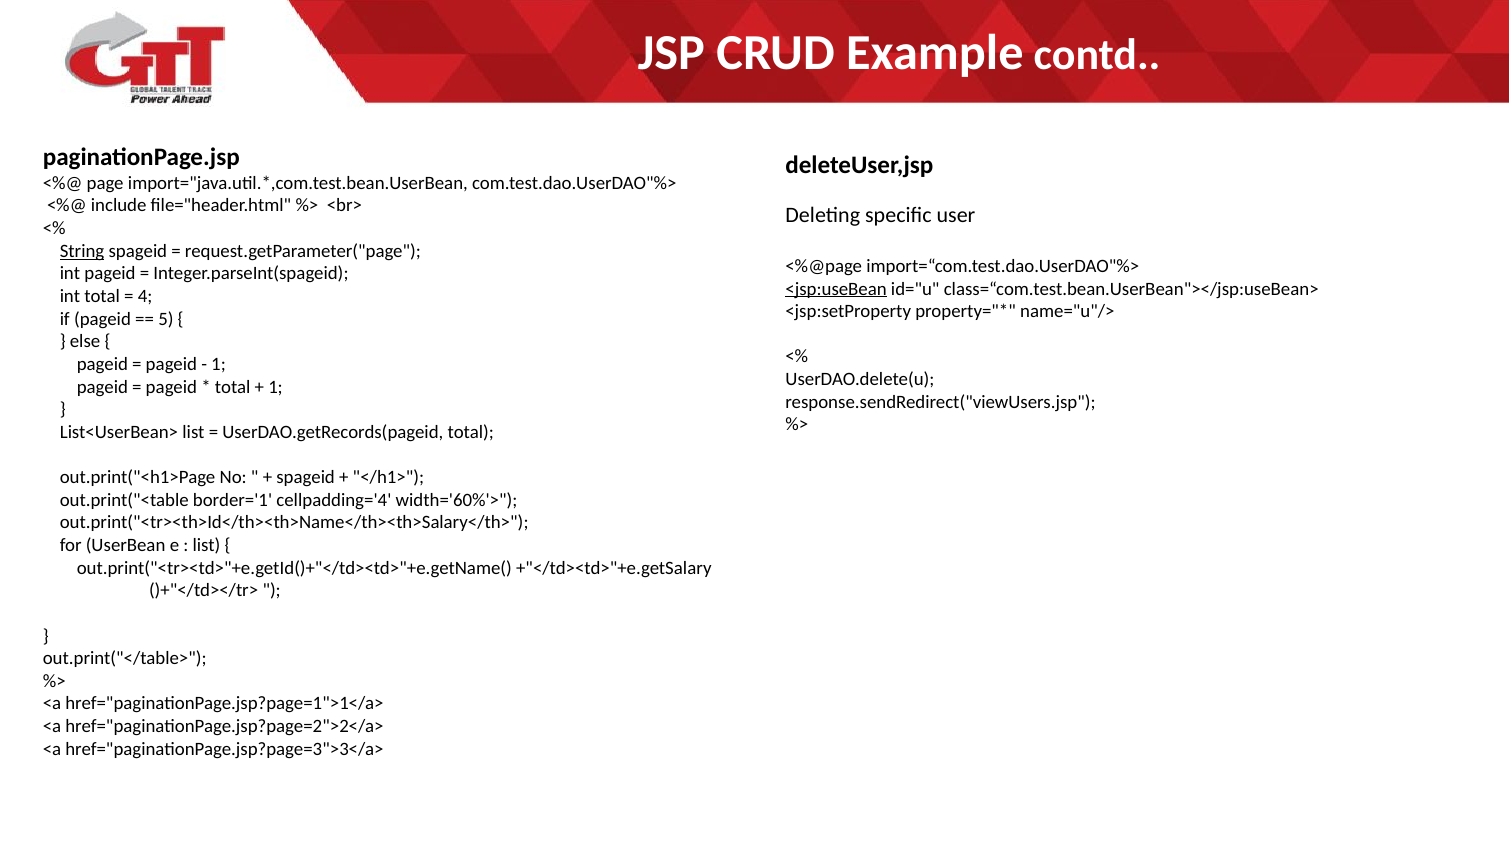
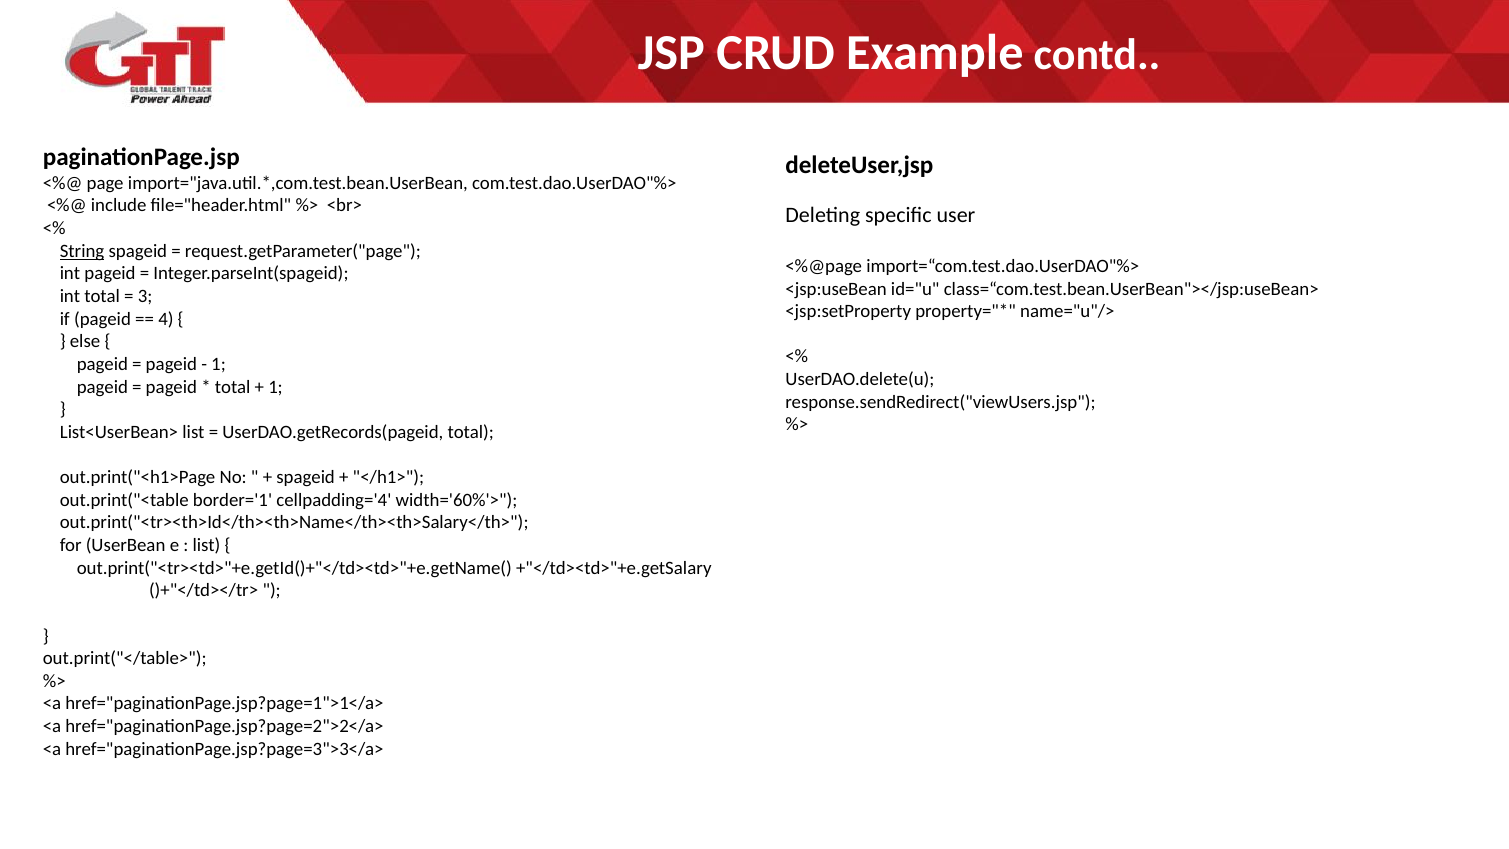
<jsp:useBean underline: present -> none
4: 4 -> 3
5: 5 -> 4
